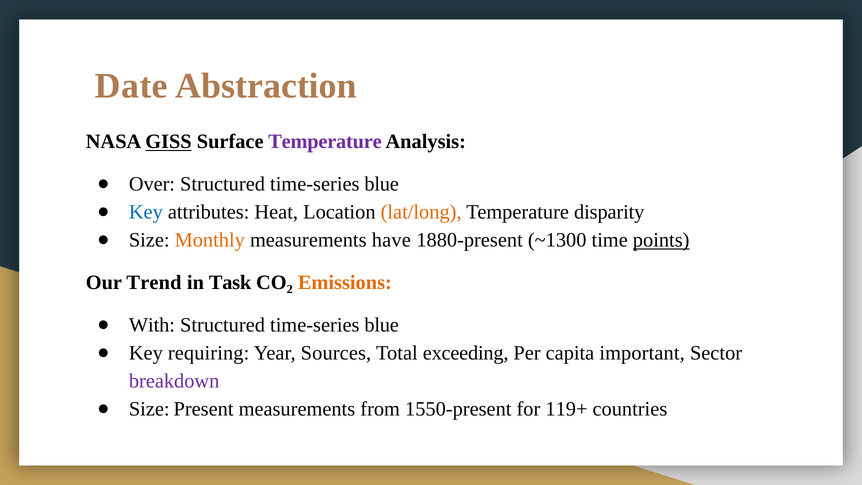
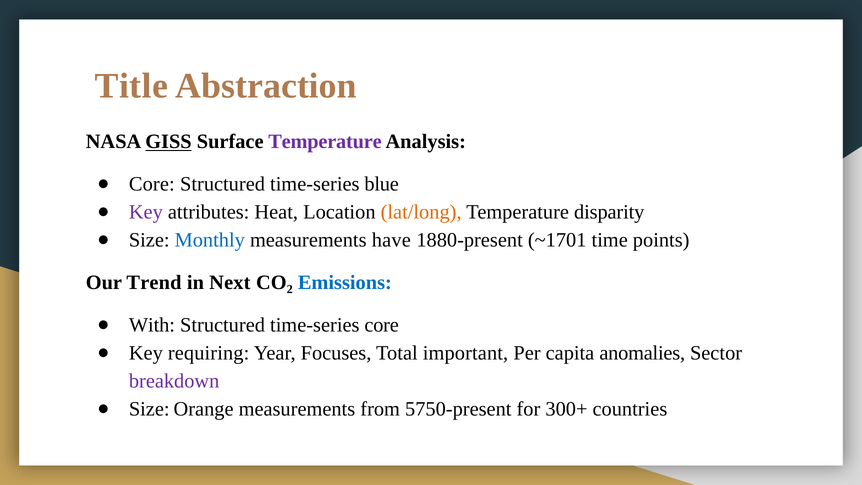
Date: Date -> Title
Over at (152, 184): Over -> Core
Key at (146, 212) colour: blue -> purple
Monthly colour: orange -> blue
~1300: ~1300 -> ~1701
points underline: present -> none
Task: Task -> Next
Emissions colour: orange -> blue
blue at (382, 325): blue -> core
Sources: Sources -> Focuses
exceeding: exceeding -> important
important: important -> anomalies
Present: Present -> Orange
1550-present: 1550-present -> 5750-present
119+: 119+ -> 300+
